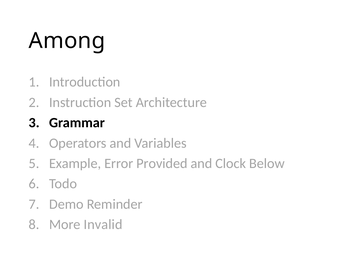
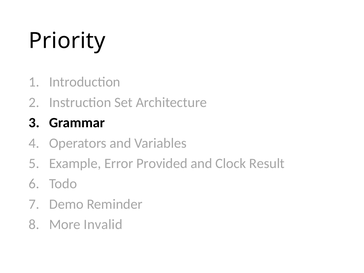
Among: Among -> Priority
Below: Below -> Result
